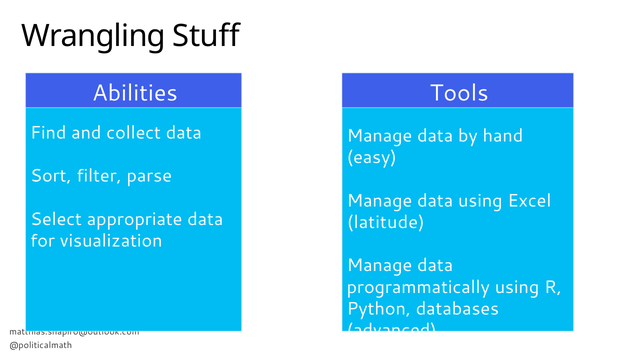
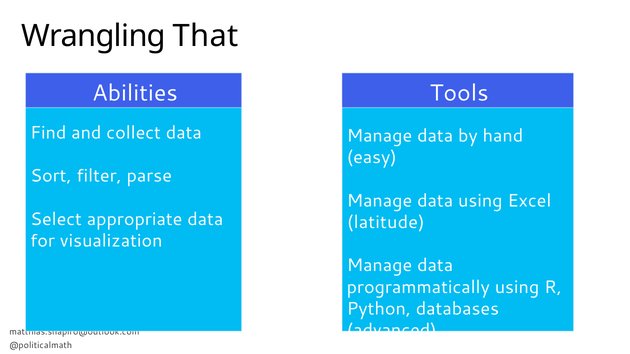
Stuff: Stuff -> That
